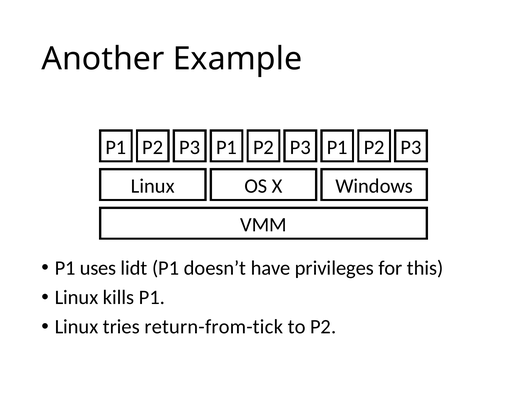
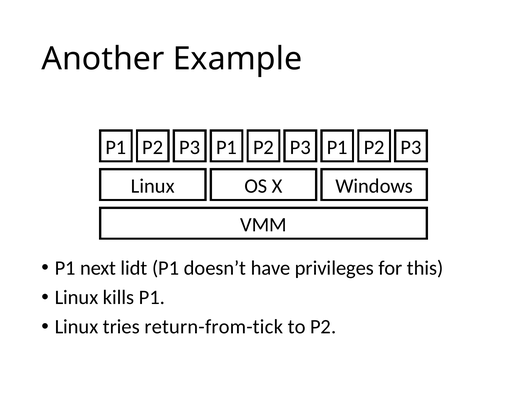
uses: uses -> next
